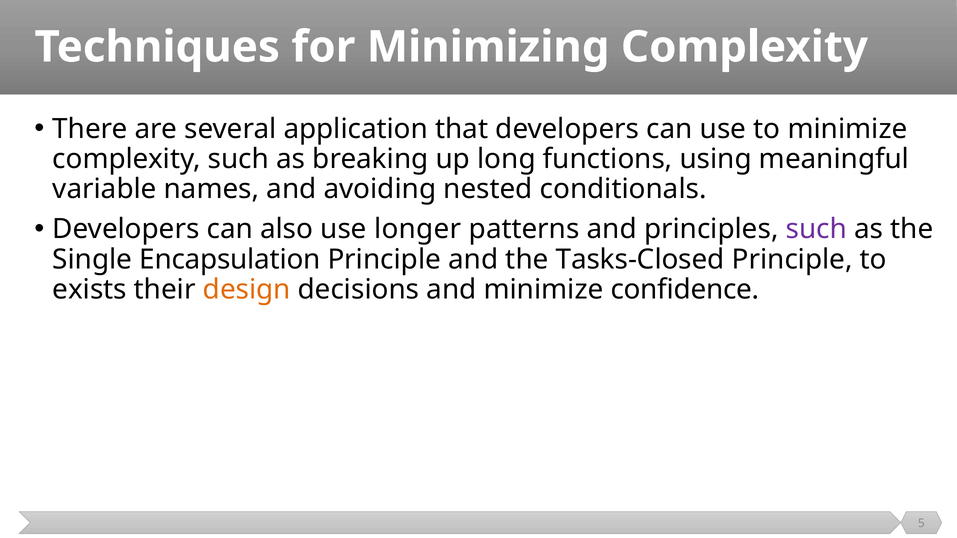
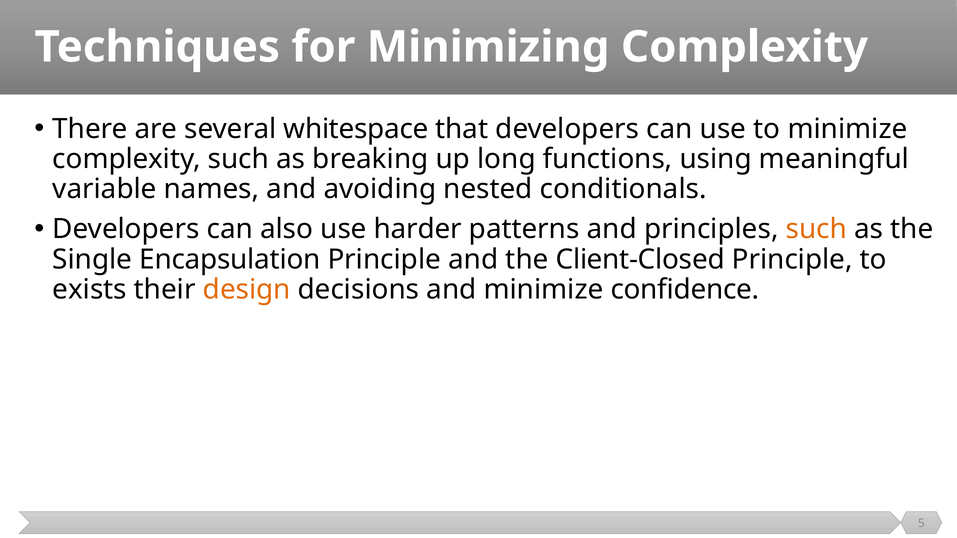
application: application -> whitespace
longer: longer -> harder
such at (816, 229) colour: purple -> orange
Tasks-Closed: Tasks-Closed -> Client-Closed
